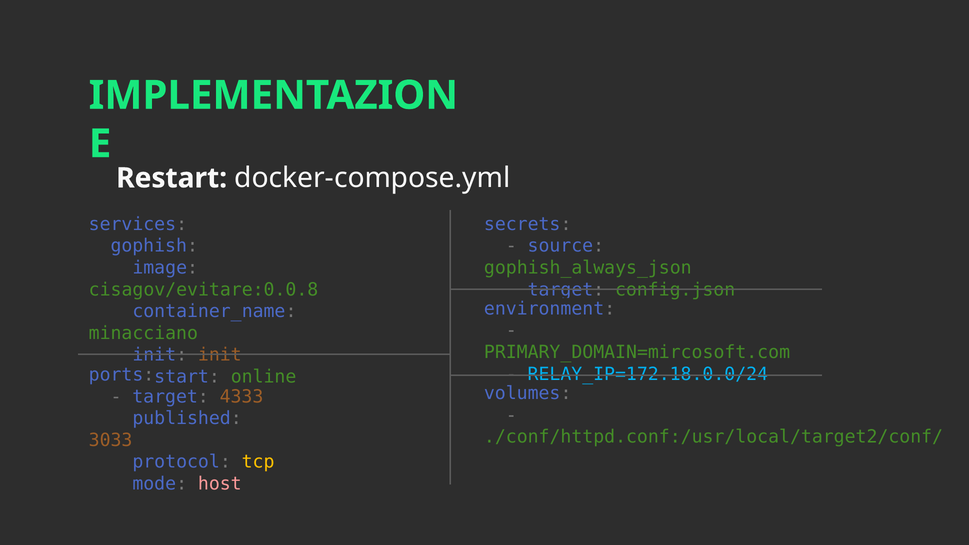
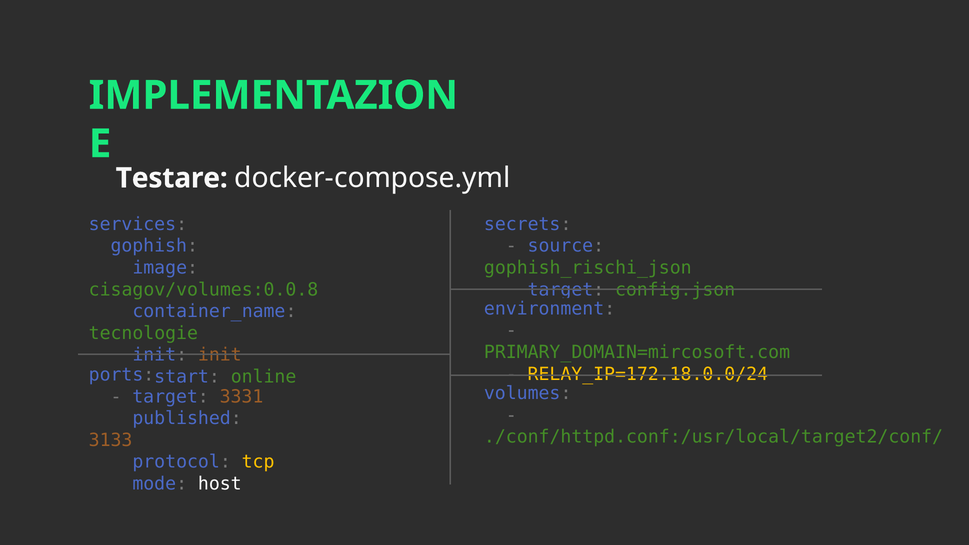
Restart at (172, 178): Restart -> Testare
gophish_always_json: gophish_always_json -> gophish_rischi_json
cisagov/evitare:0.0.8: cisagov/evitare:0.0.8 -> cisagov/volumes:0.0.8
minacciano: minacciano -> tecnologie
RELAY_IP=172.18.0.0/24 colour: light blue -> yellow
4333: 4333 -> 3331
3033: 3033 -> 3133
host colour: pink -> white
